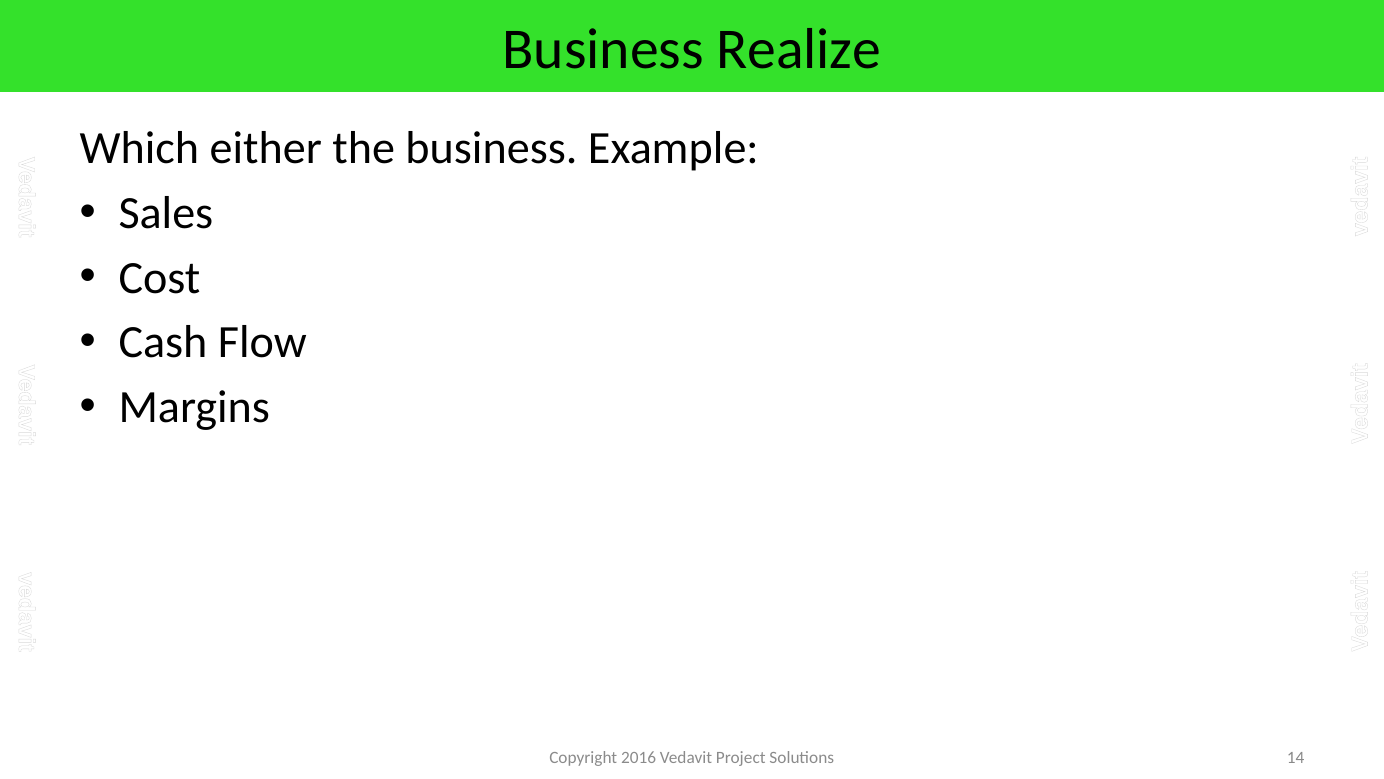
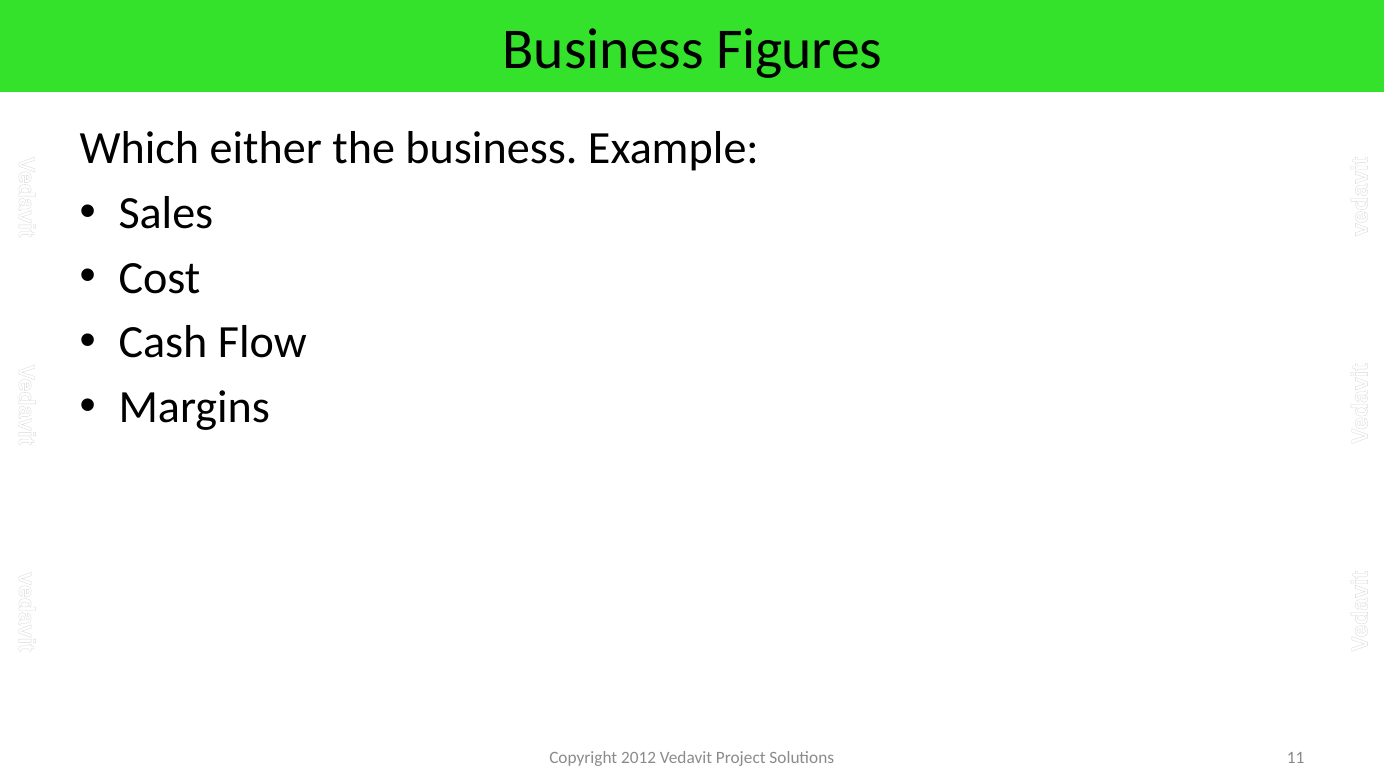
Realize: Realize -> Figures
2016: 2016 -> 2012
14: 14 -> 11
